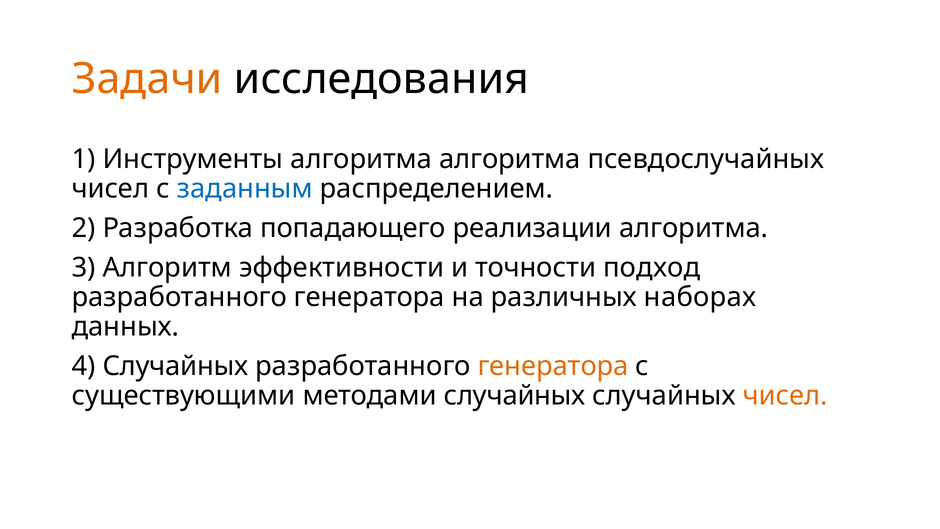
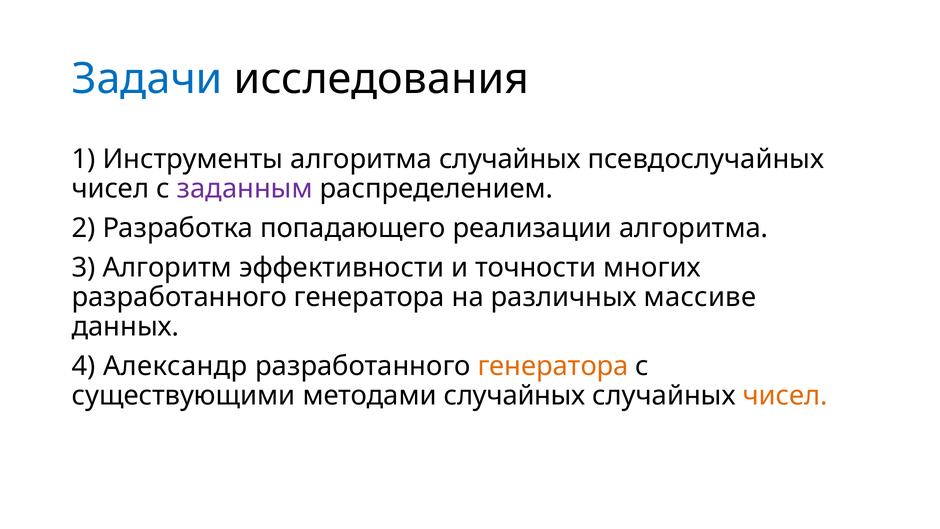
Задачи colour: orange -> blue
алгоритма алгоритма: алгоритма -> случайных
заданным colour: blue -> purple
подход: подход -> многих
наборах: наборах -> массиве
4 Случайных: Случайных -> Александр
